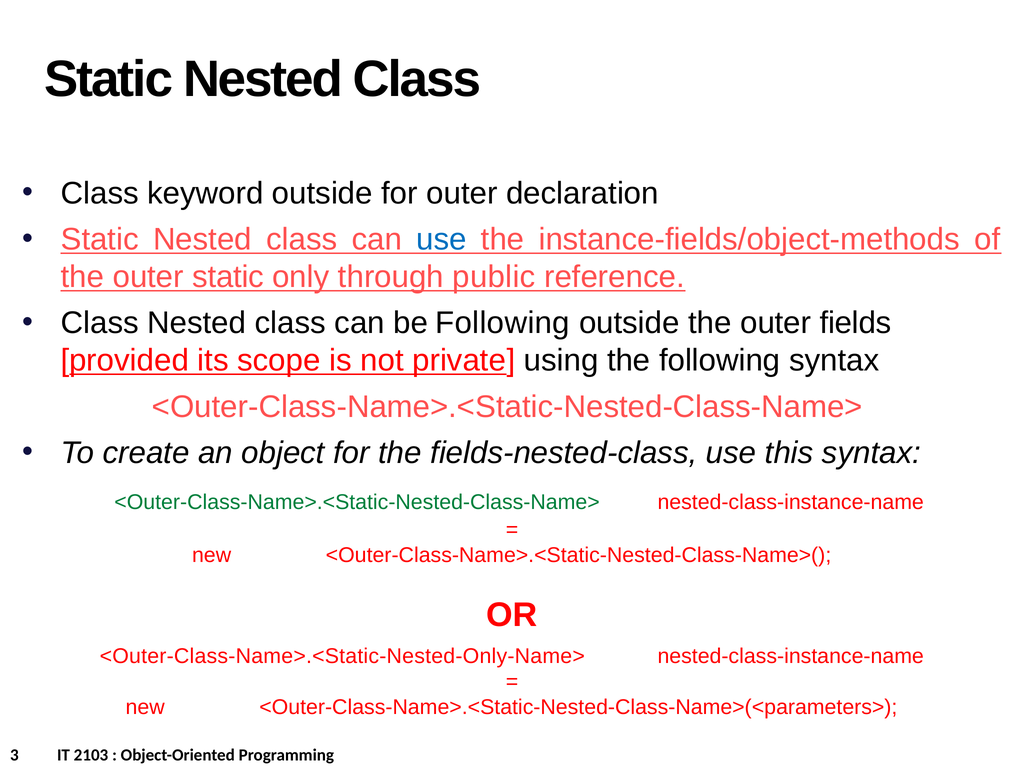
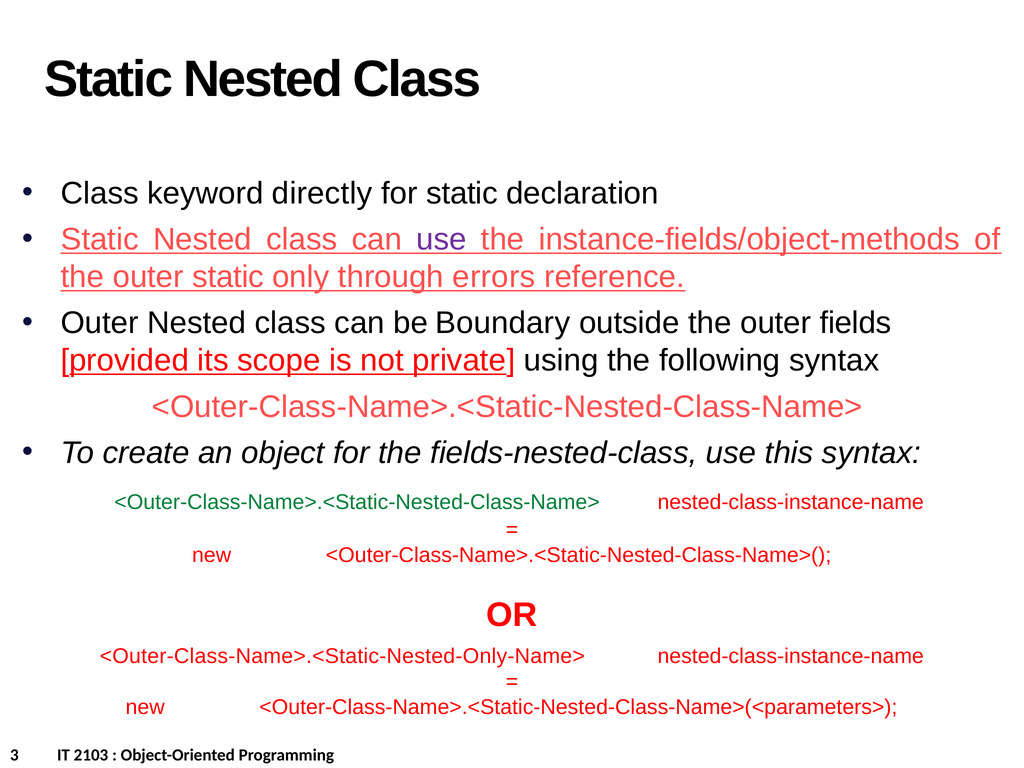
keyword outside: outside -> directly
for outer: outer -> static
use at (441, 239) colour: blue -> purple
public: public -> errors
Class at (100, 323): Class -> Outer
be Following: Following -> Boundary
